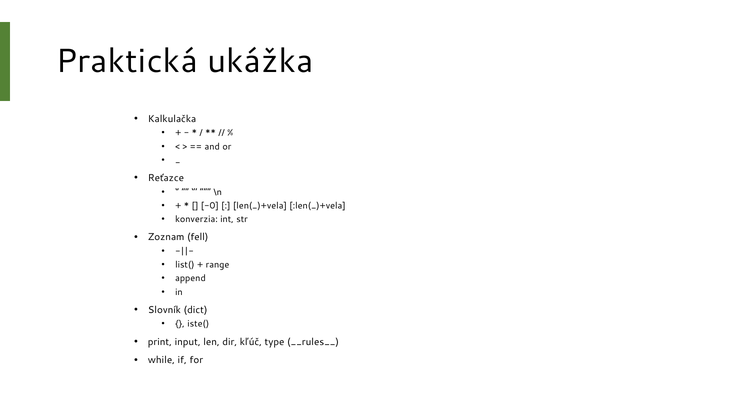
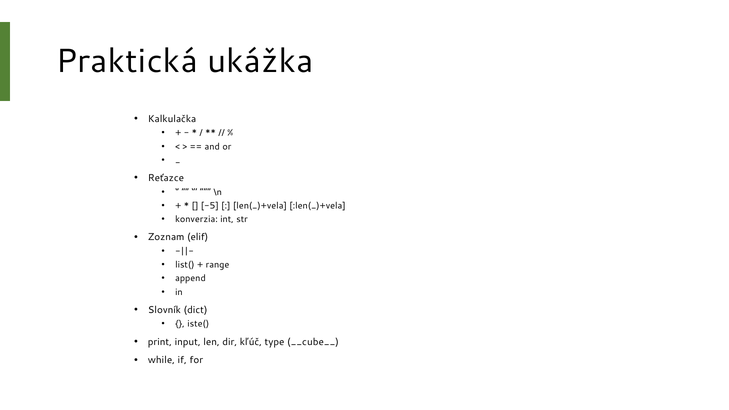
-0: -0 -> -5
fell: fell -> elif
__rules__: __rules__ -> __cube__
